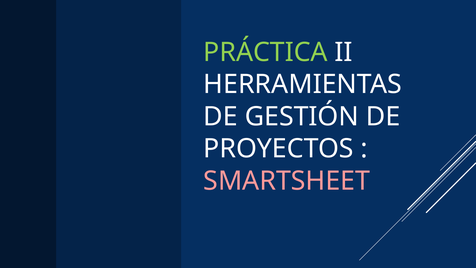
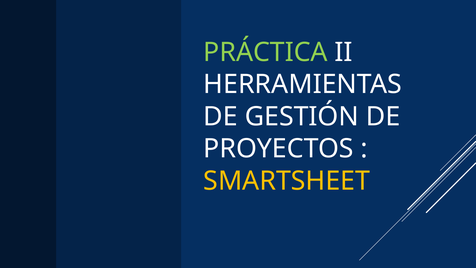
SMARTSHEET colour: pink -> yellow
